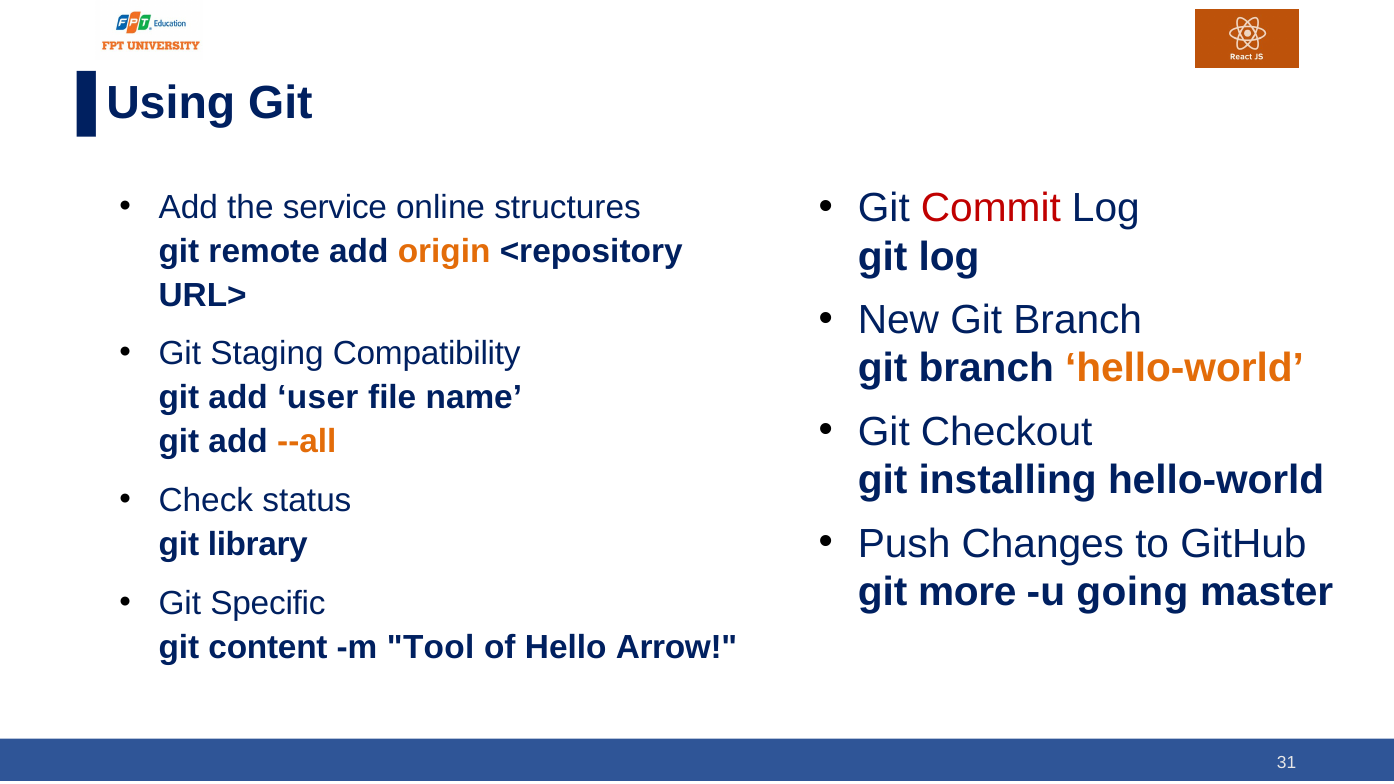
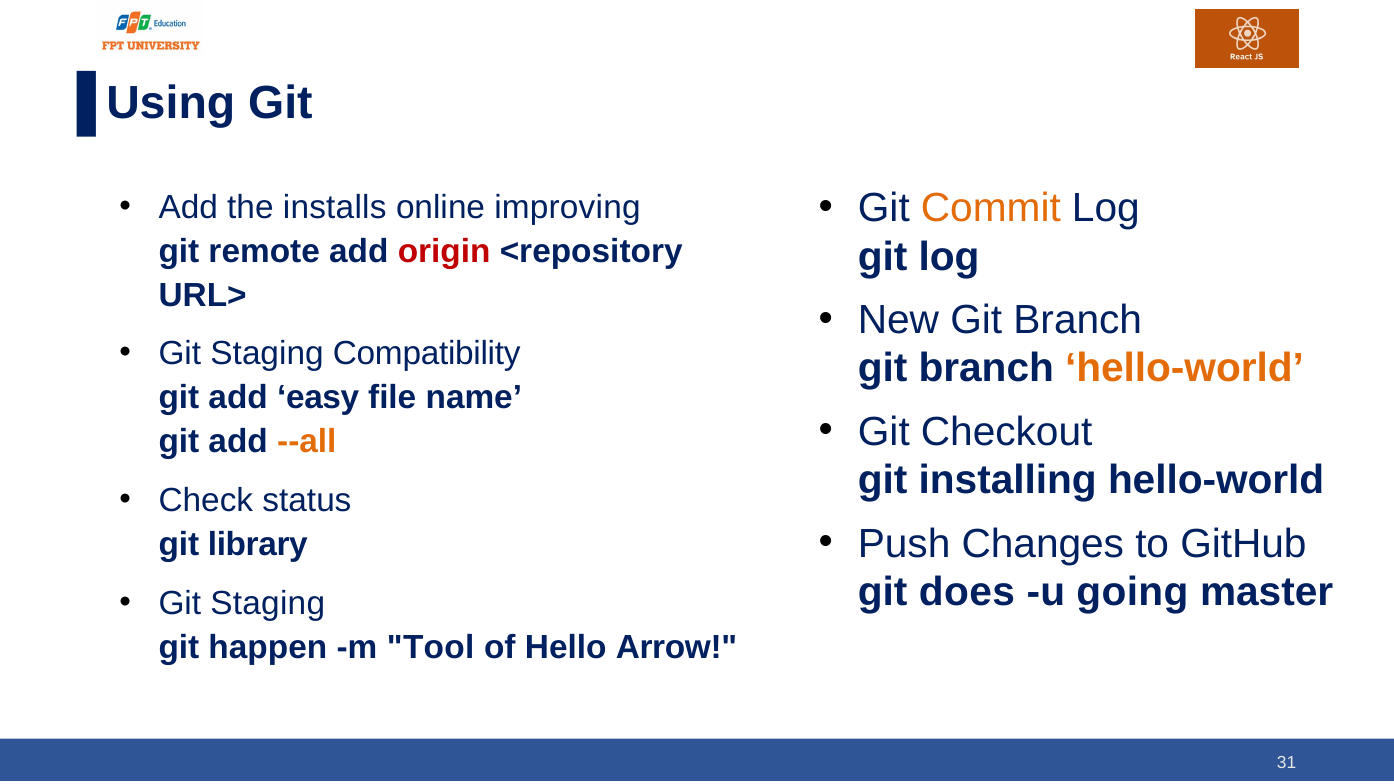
Commit colour: red -> orange
service: service -> installs
structures: structures -> improving
origin colour: orange -> red
user: user -> easy
more: more -> does
Specific at (268, 603): Specific -> Staging
content: content -> happen
